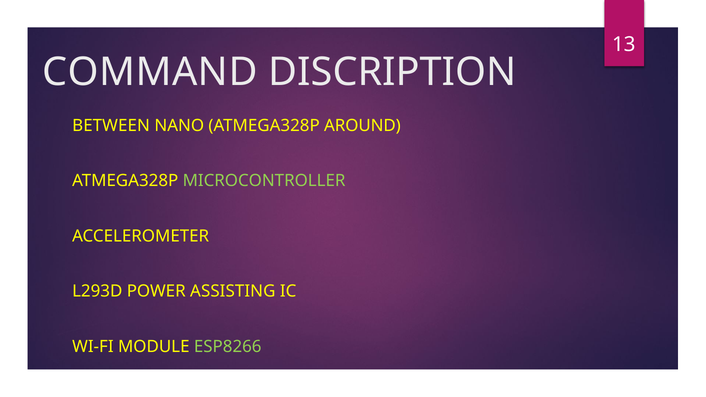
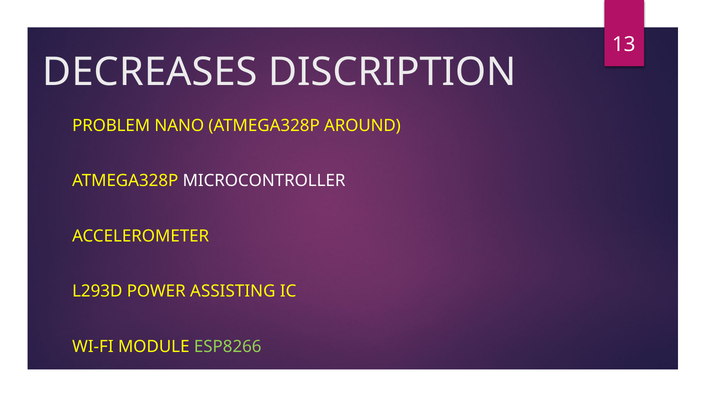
COMMAND: COMMAND -> DECREASES
BETWEEN: BETWEEN -> PROBLEM
MICROCONTROLLER colour: light green -> white
